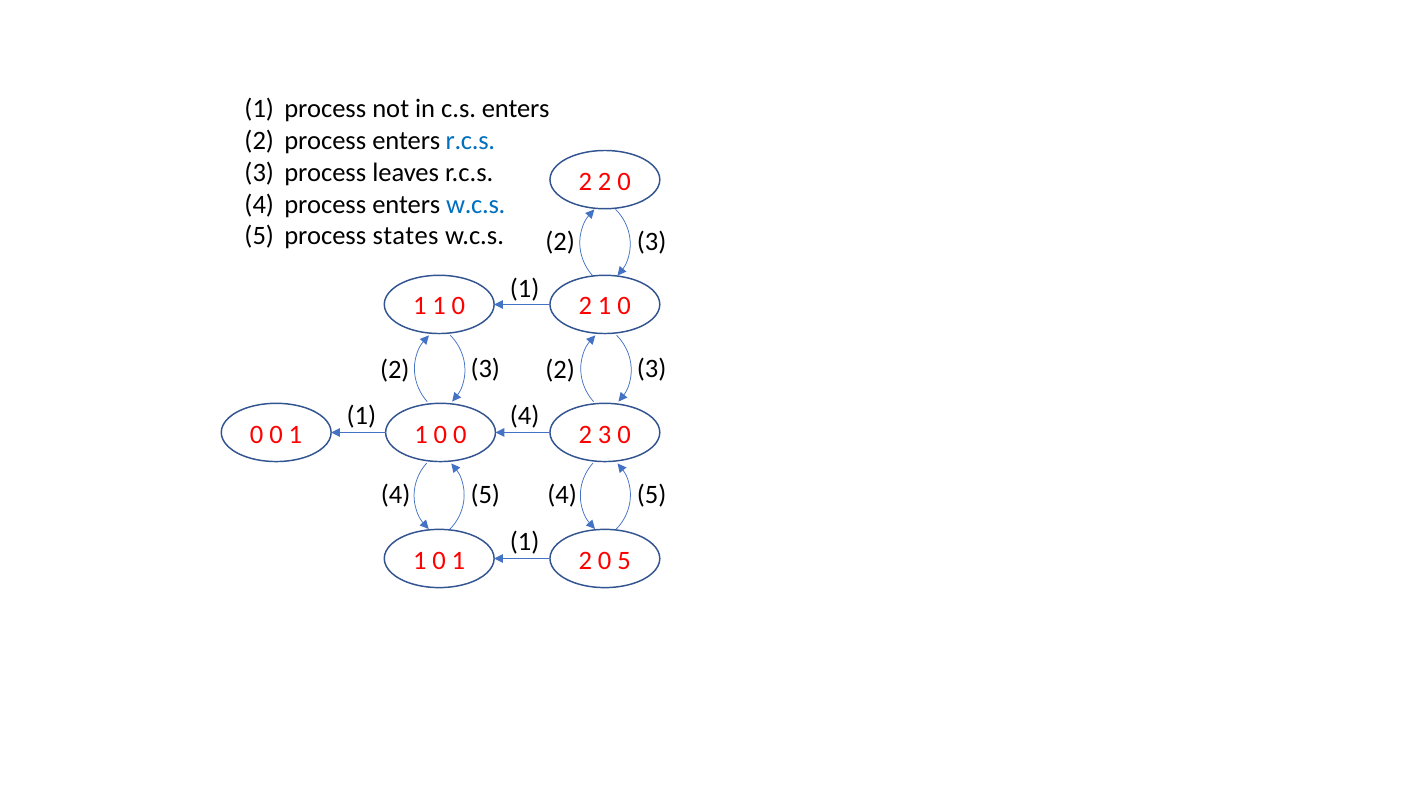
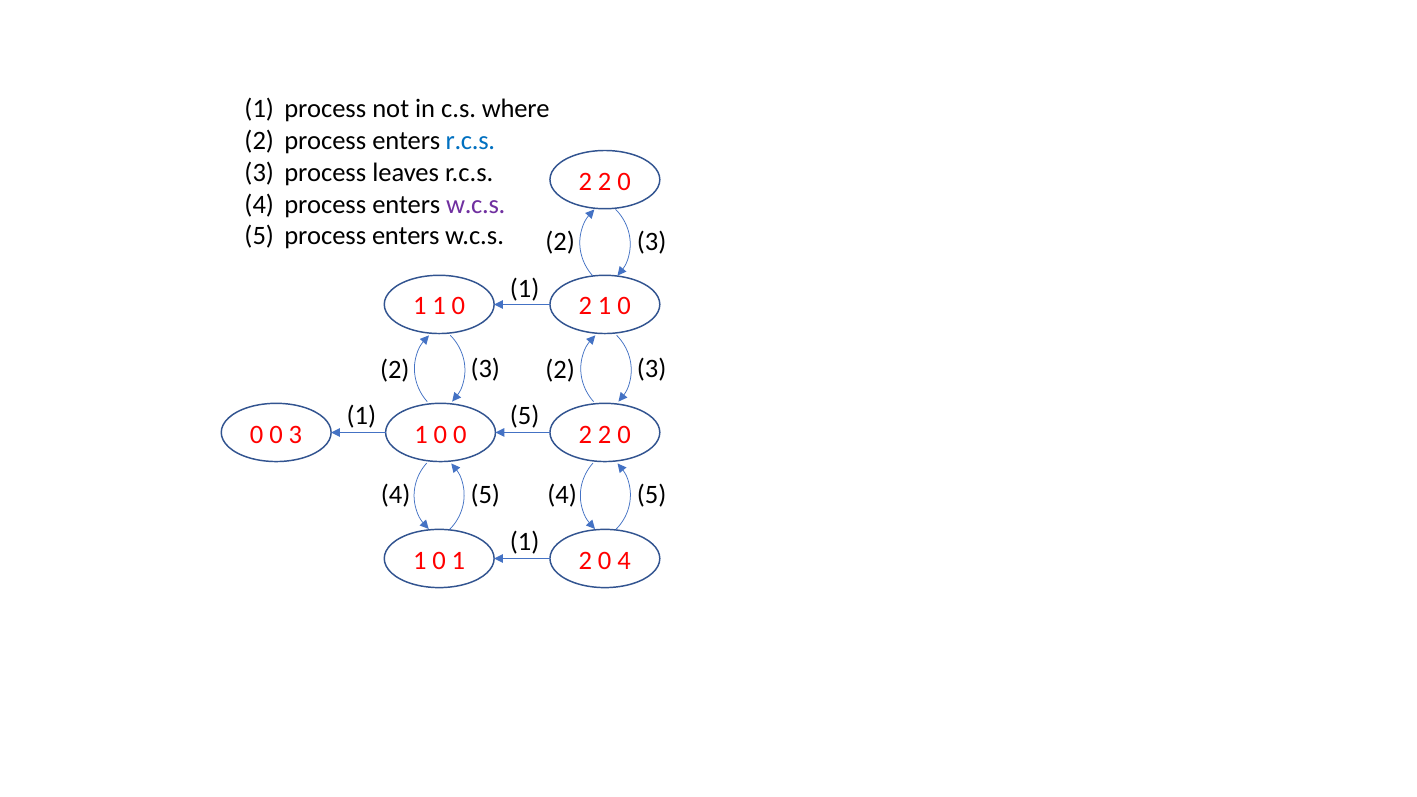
c.s enters: enters -> where
w.c.s at (476, 204) colour: blue -> purple
5 process states: states -> enters
1 4: 4 -> 5
0 0 1: 1 -> 3
3 at (605, 434): 3 -> 2
0 5: 5 -> 4
